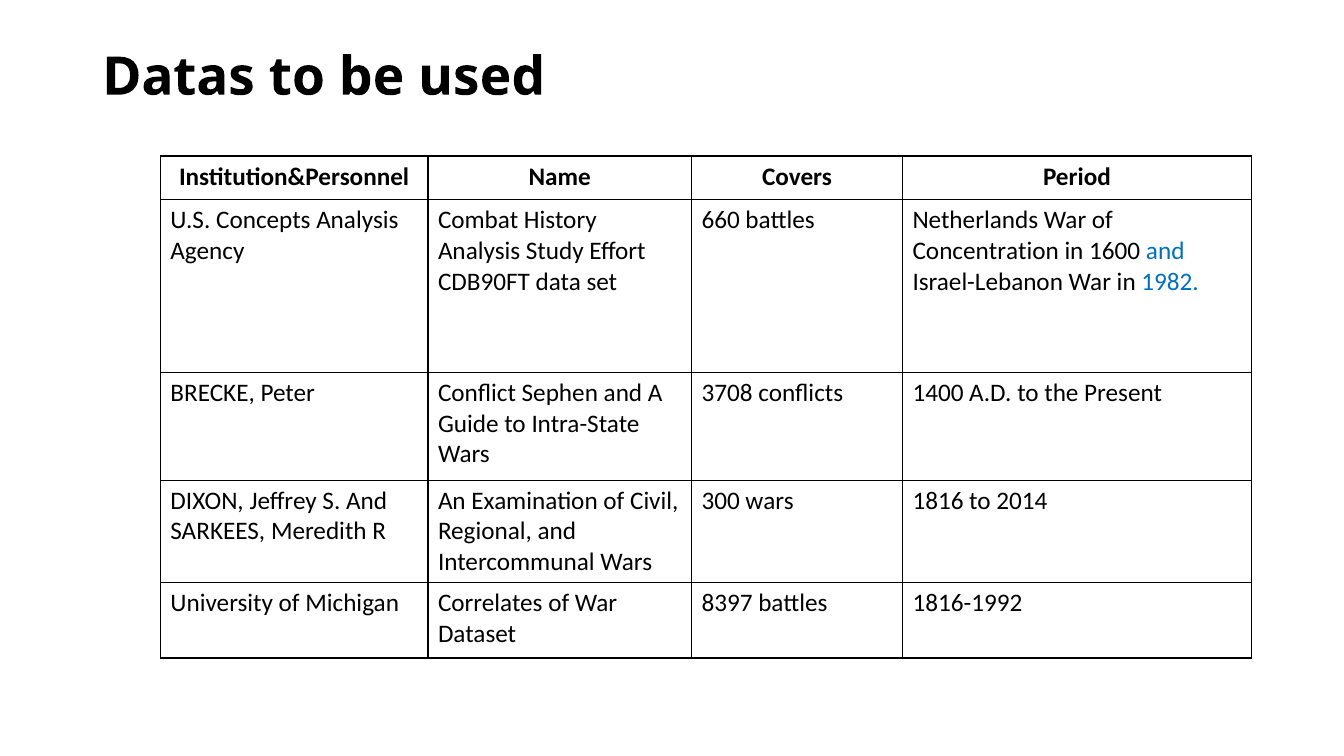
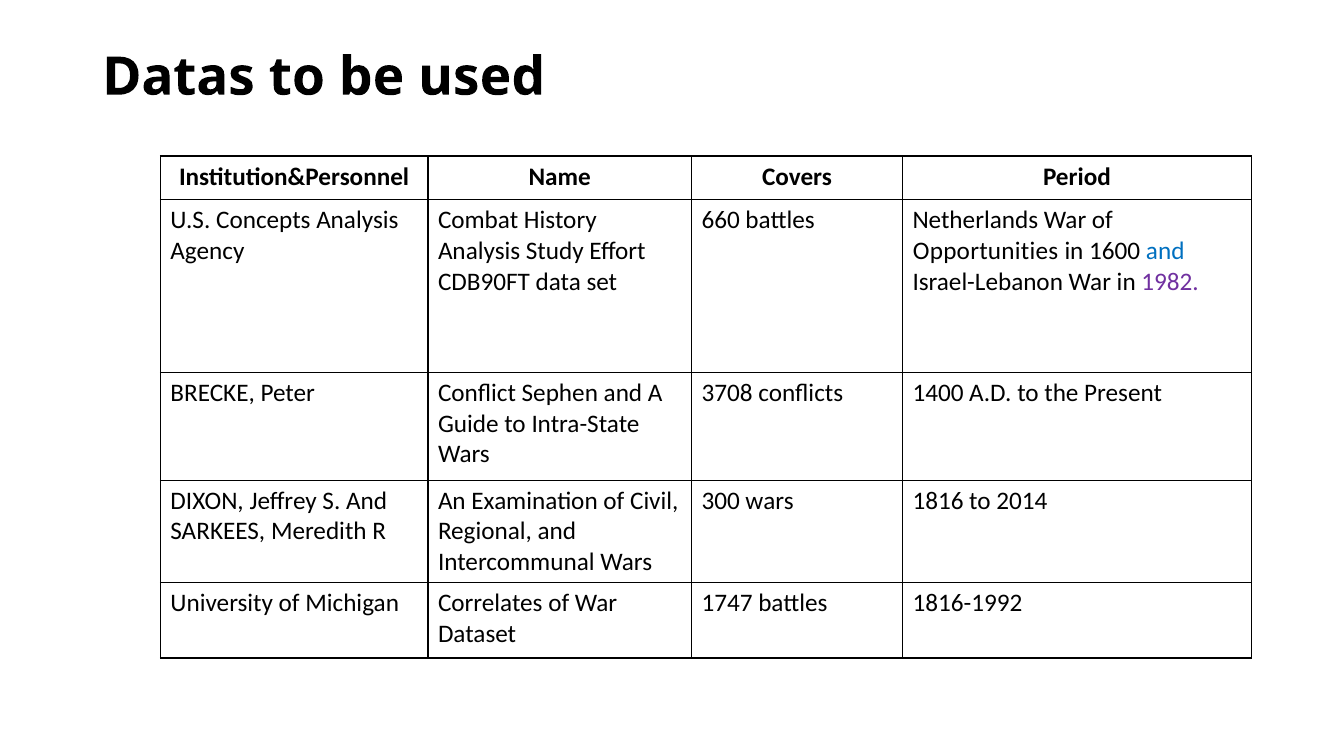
Concentration: Concentration -> Opportunities
1982 colour: blue -> purple
8397: 8397 -> 1747
